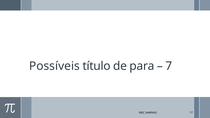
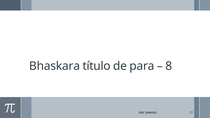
Possíveis: Possíveis -> Bhaskara
7: 7 -> 8
